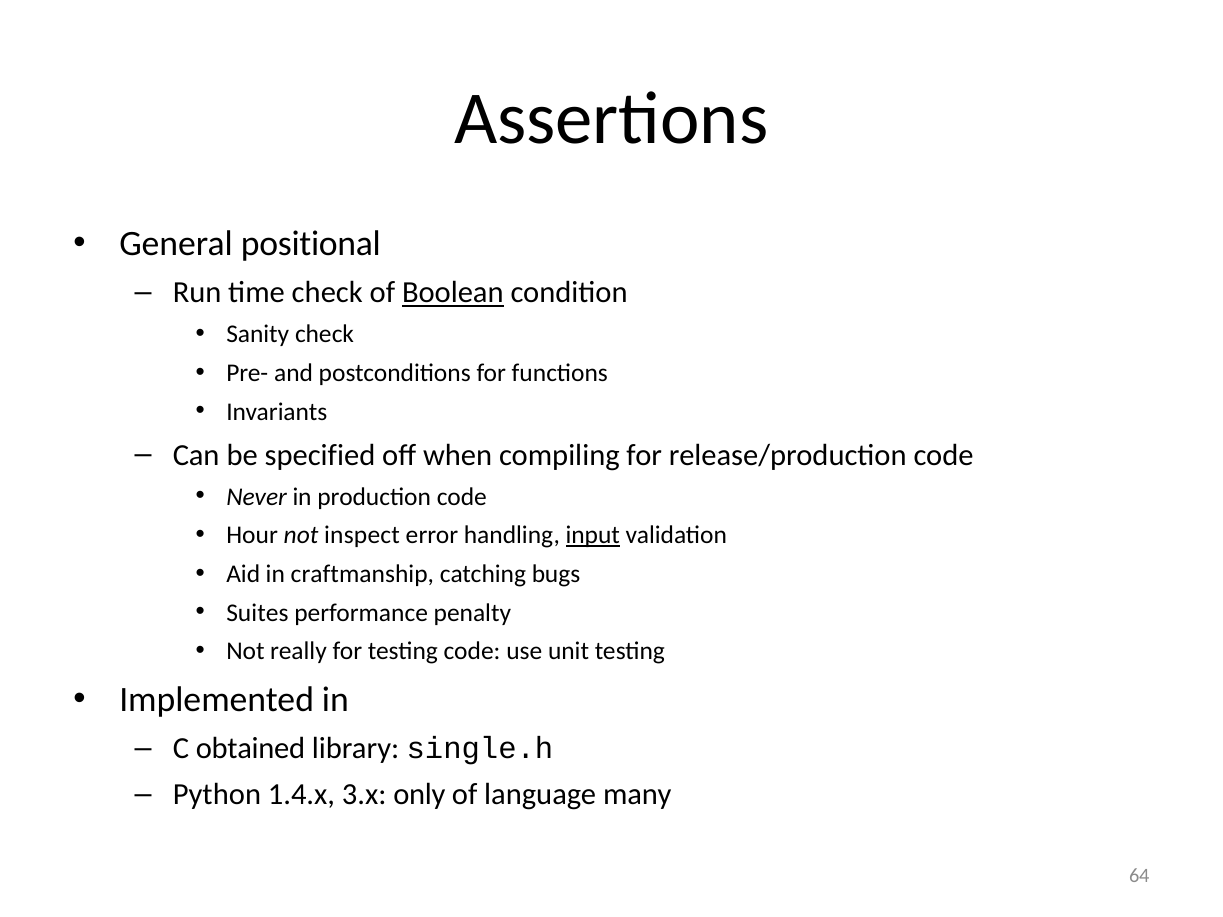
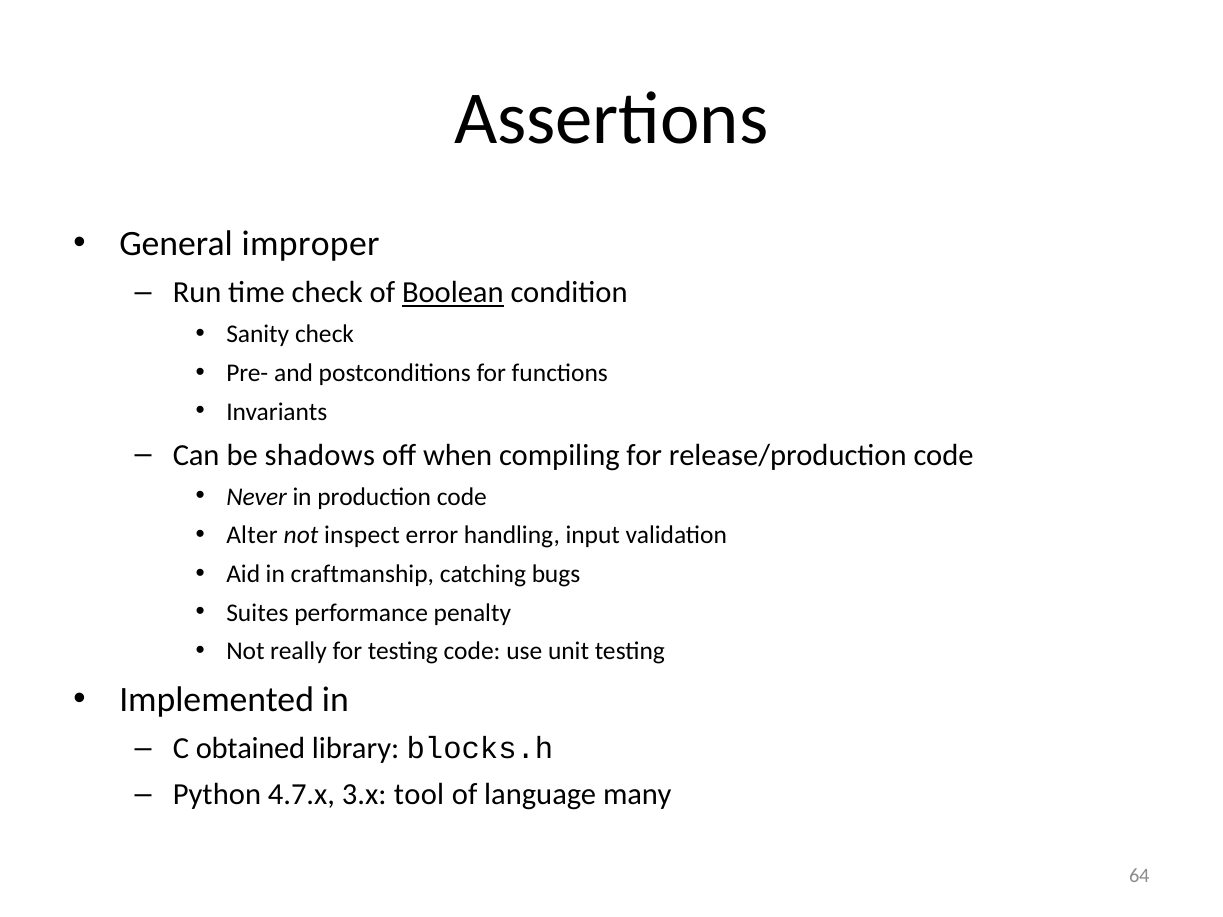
positional: positional -> improper
specified: specified -> shadows
Hour: Hour -> Alter
input underline: present -> none
single.h: single.h -> blocks.h
1.4.x: 1.4.x -> 4.7.x
only: only -> tool
